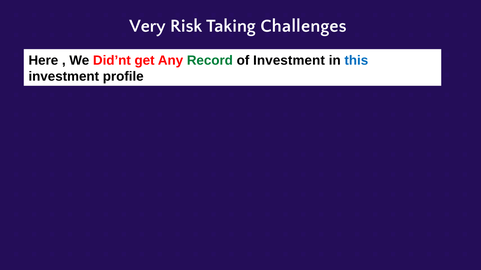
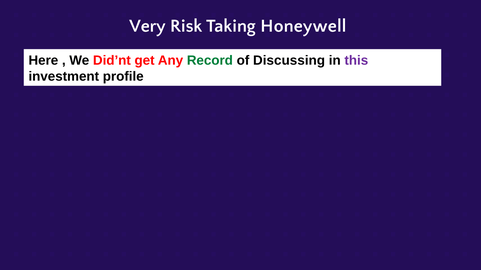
Challenges: Challenges -> Honeywell
of Investment: Investment -> Discussing
this colour: blue -> purple
